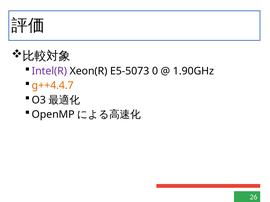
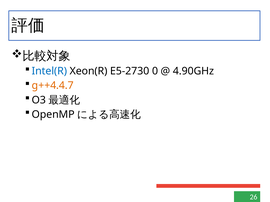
Intel(R colour: purple -> blue
E5-5073: E5-5073 -> E5-2730
1.90GHz: 1.90GHz -> 4.90GHz
